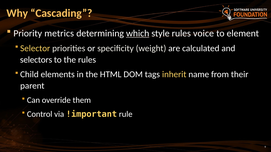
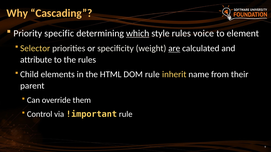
metrics: metrics -> specific
are underline: none -> present
selectors: selectors -> attribute
DOM tags: tags -> rule
